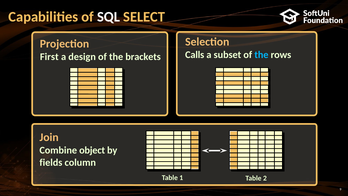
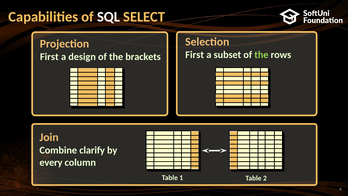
Calls at (195, 55): Calls -> First
the at (261, 55) colour: light blue -> light green
object: object -> clarify
fields: fields -> every
